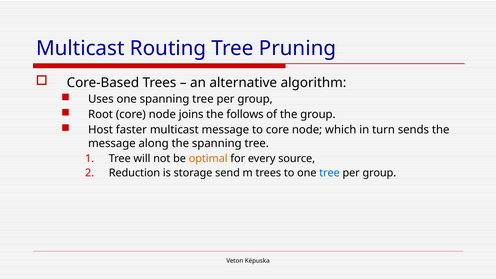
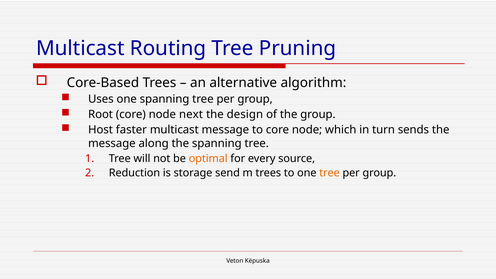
joins: joins -> next
follows: follows -> design
tree at (330, 173) colour: blue -> orange
